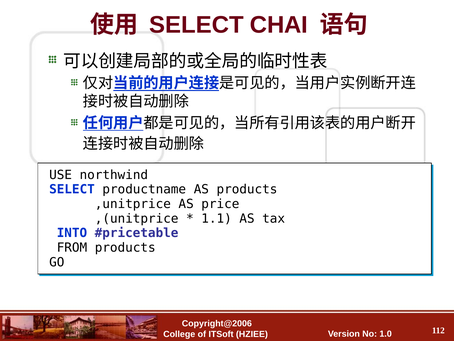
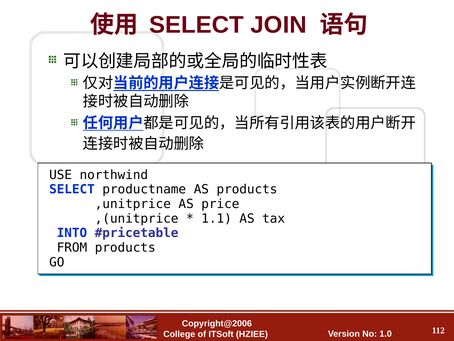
CHAI: CHAI -> JOIN
